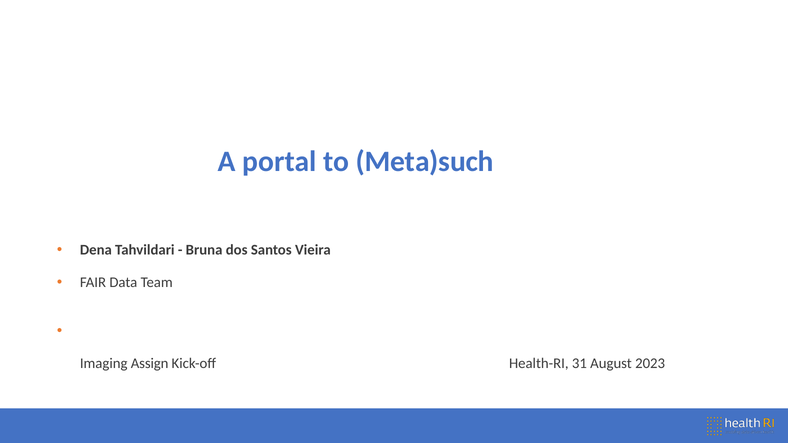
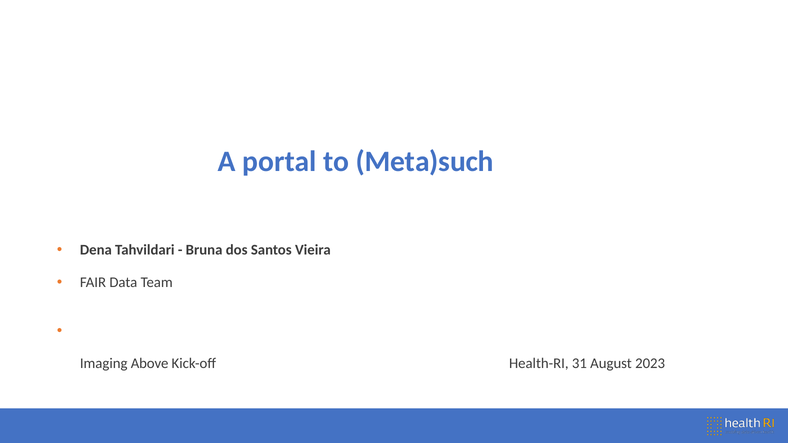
Assign: Assign -> Above
